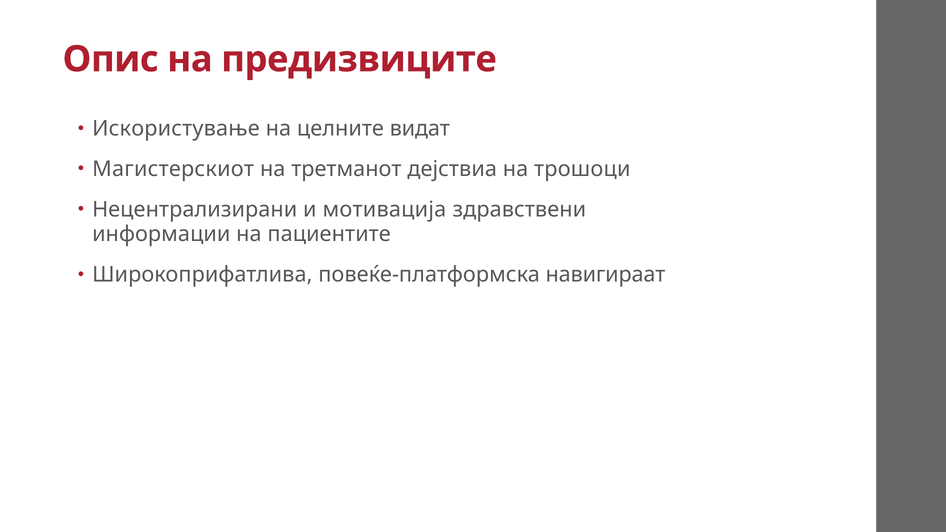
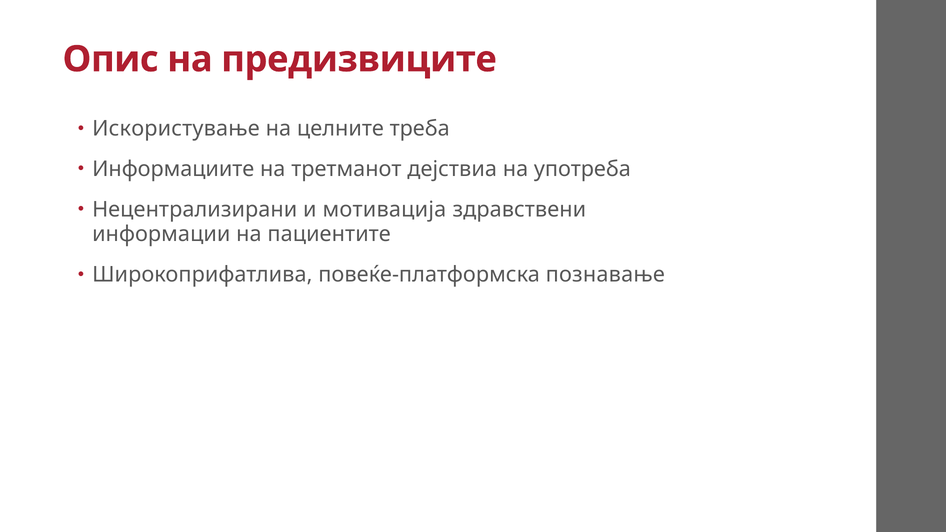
видат: видат -> треба
Магистерскиот: Магистерскиот -> Информациите
трошоци: трошоци -> употреба
навигираат: навигираат -> познавање
